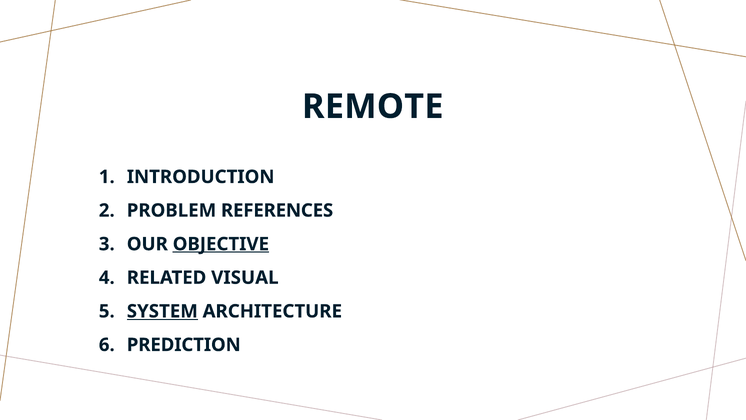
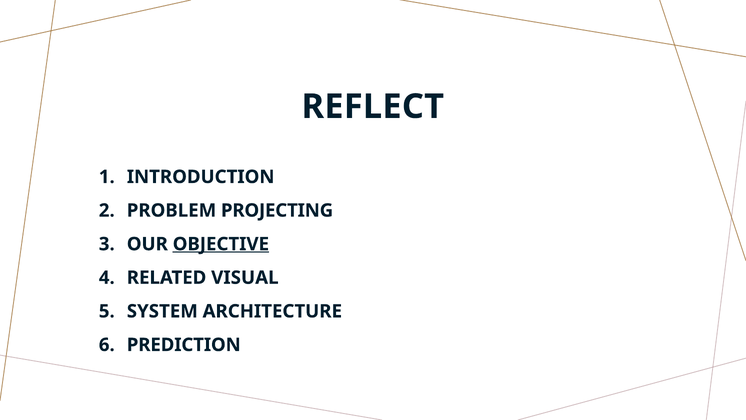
REMOTE: REMOTE -> REFLECT
REFERENCES: REFERENCES -> PROJECTING
SYSTEM underline: present -> none
